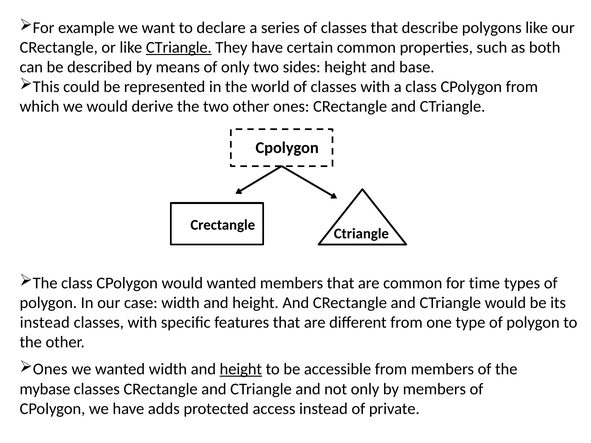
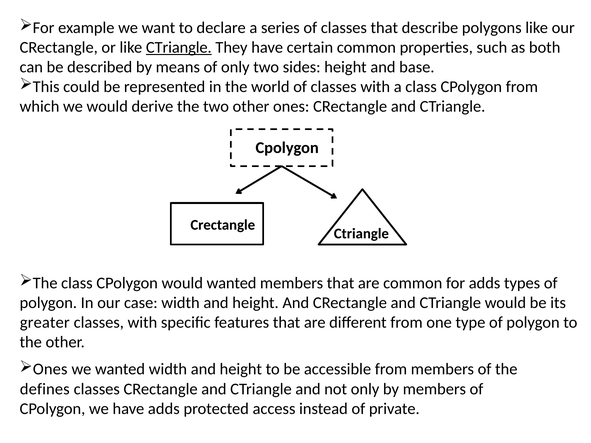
for time: time -> adds
instead at (45, 323): instead -> greater
height at (241, 369) underline: present -> none
mybase: mybase -> defines
